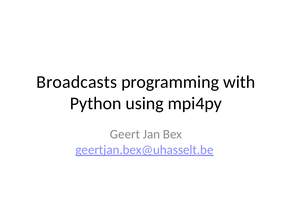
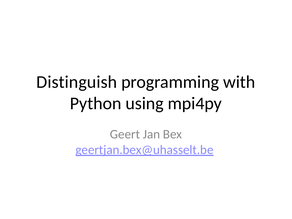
Broadcasts: Broadcasts -> Distinguish
